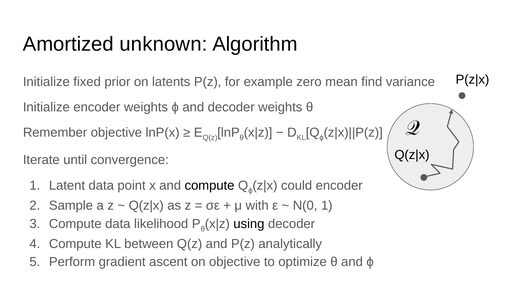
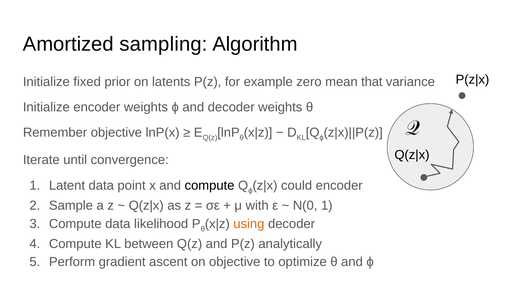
unknown: unknown -> sampling
find: find -> that
using colour: black -> orange
